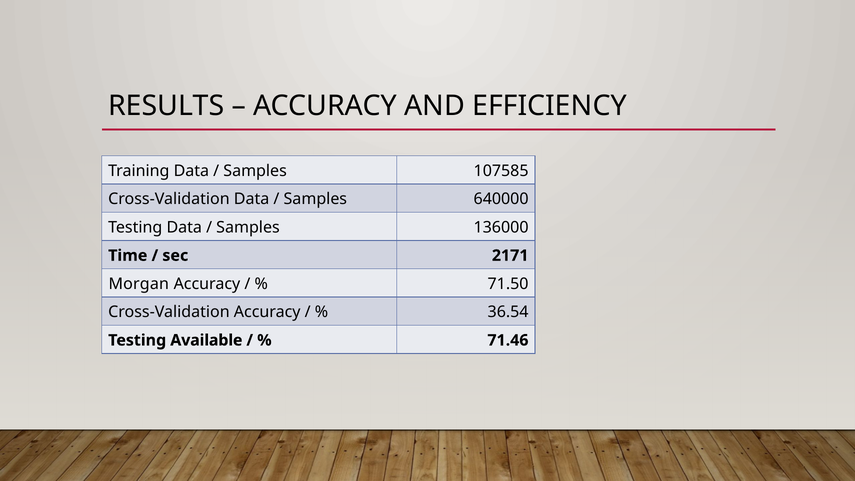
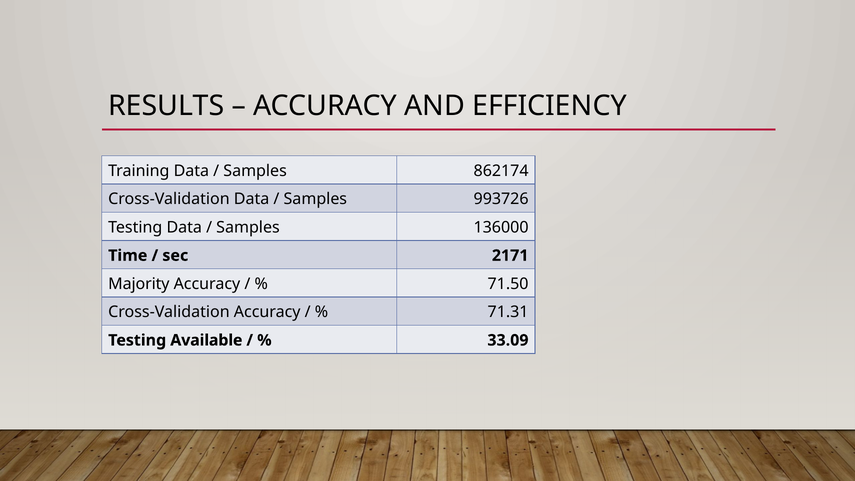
107585: 107585 -> 862174
640000: 640000 -> 993726
Morgan: Morgan -> Majority
36.54: 36.54 -> 71.31
71.46: 71.46 -> 33.09
